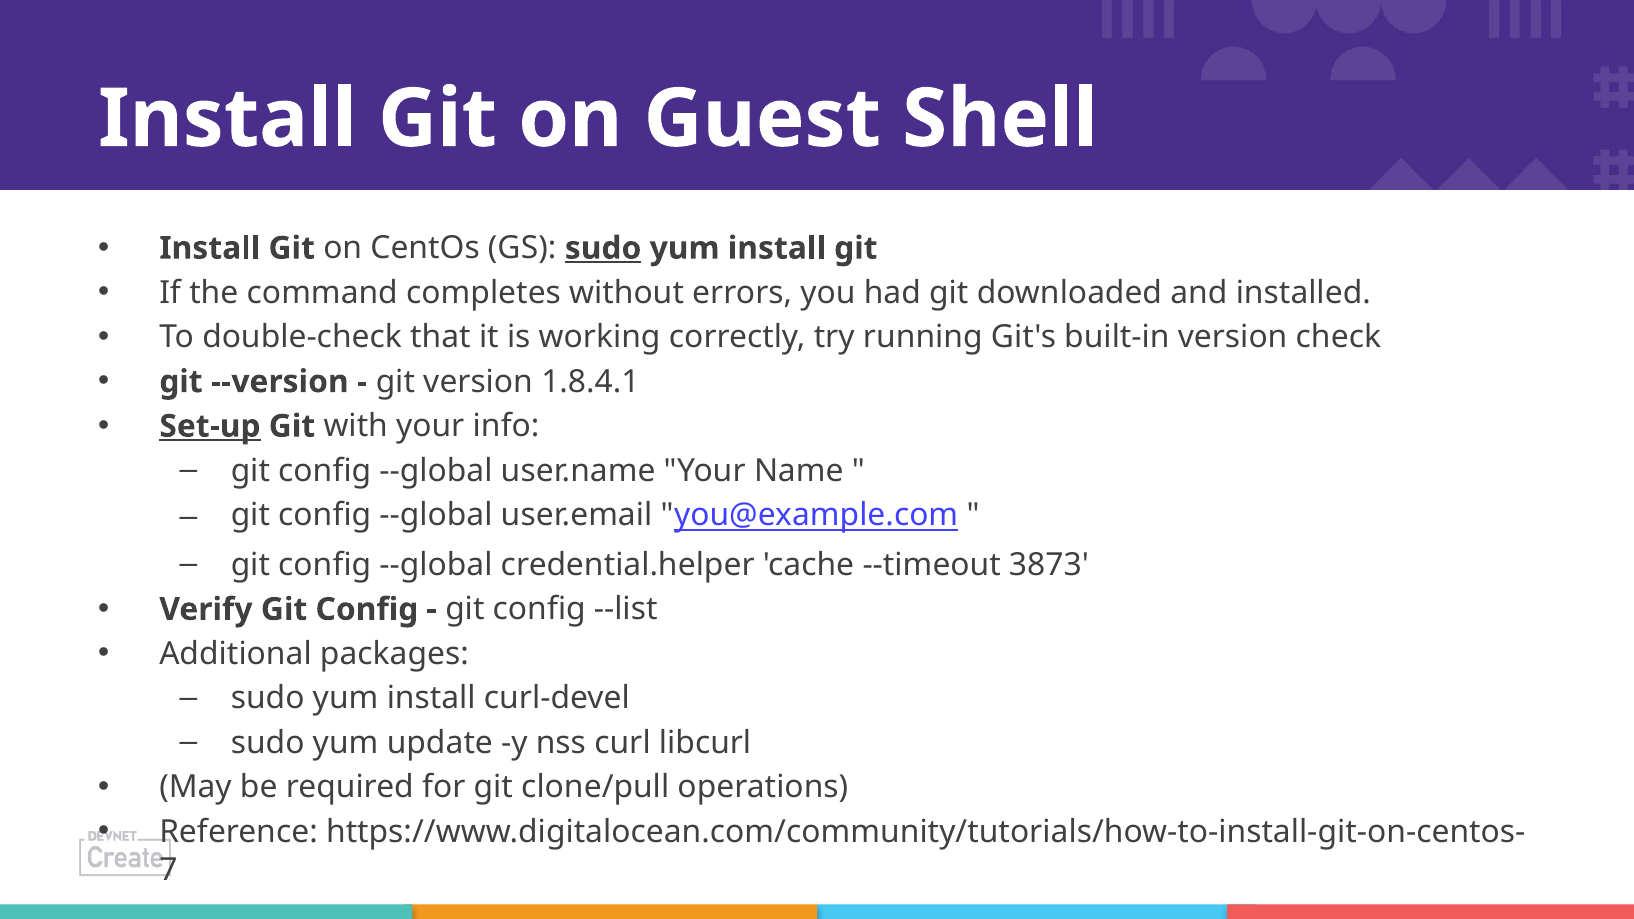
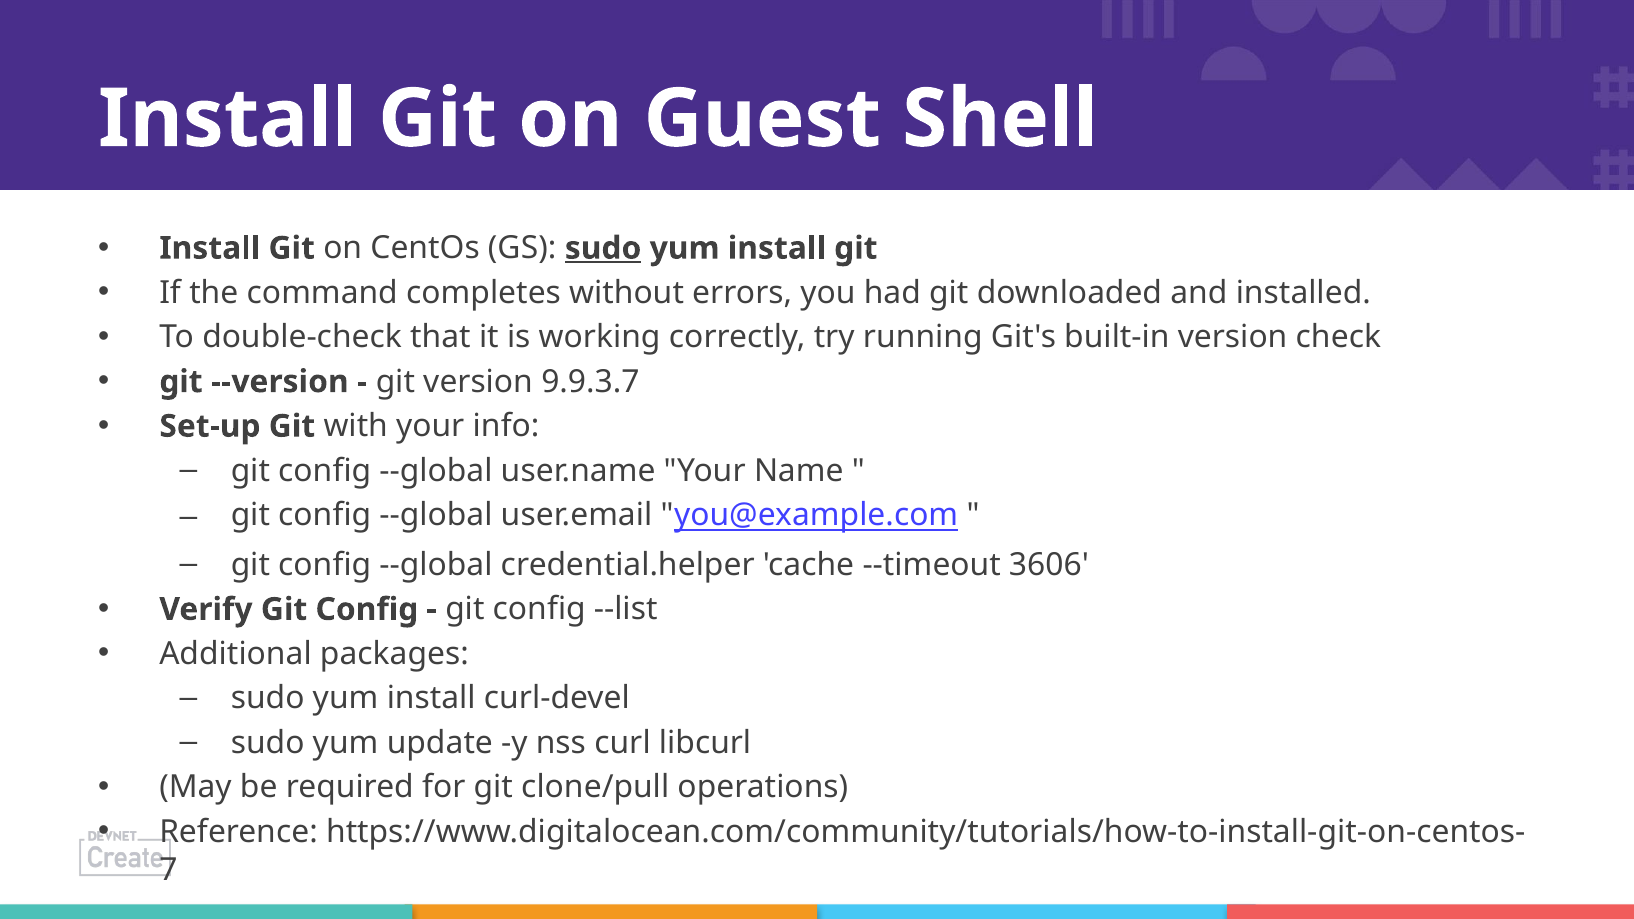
1.8.4.1: 1.8.4.1 -> 9.9.3.7
Set-up underline: present -> none
3873: 3873 -> 3606
